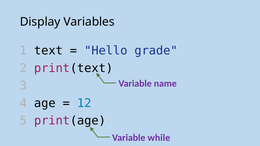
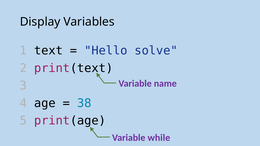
grade: grade -> solve
12: 12 -> 38
